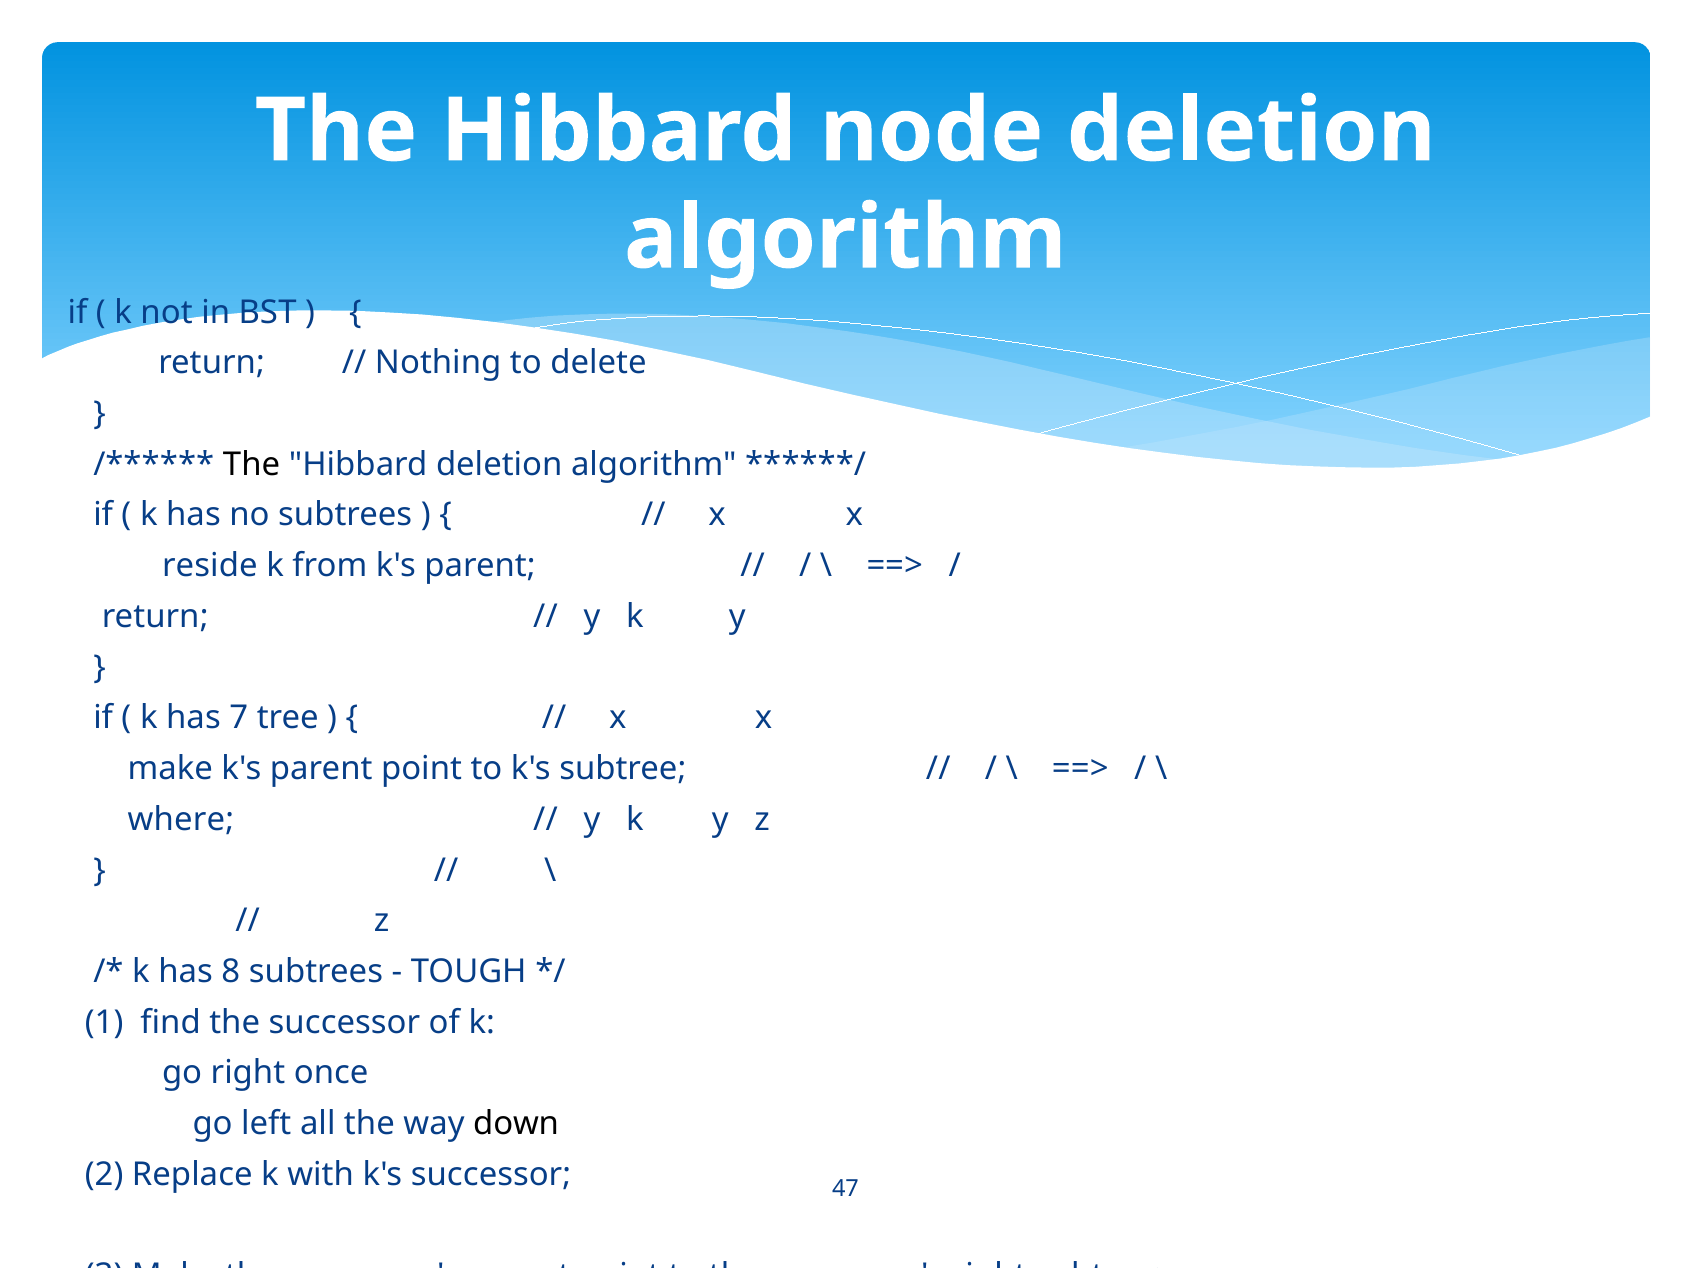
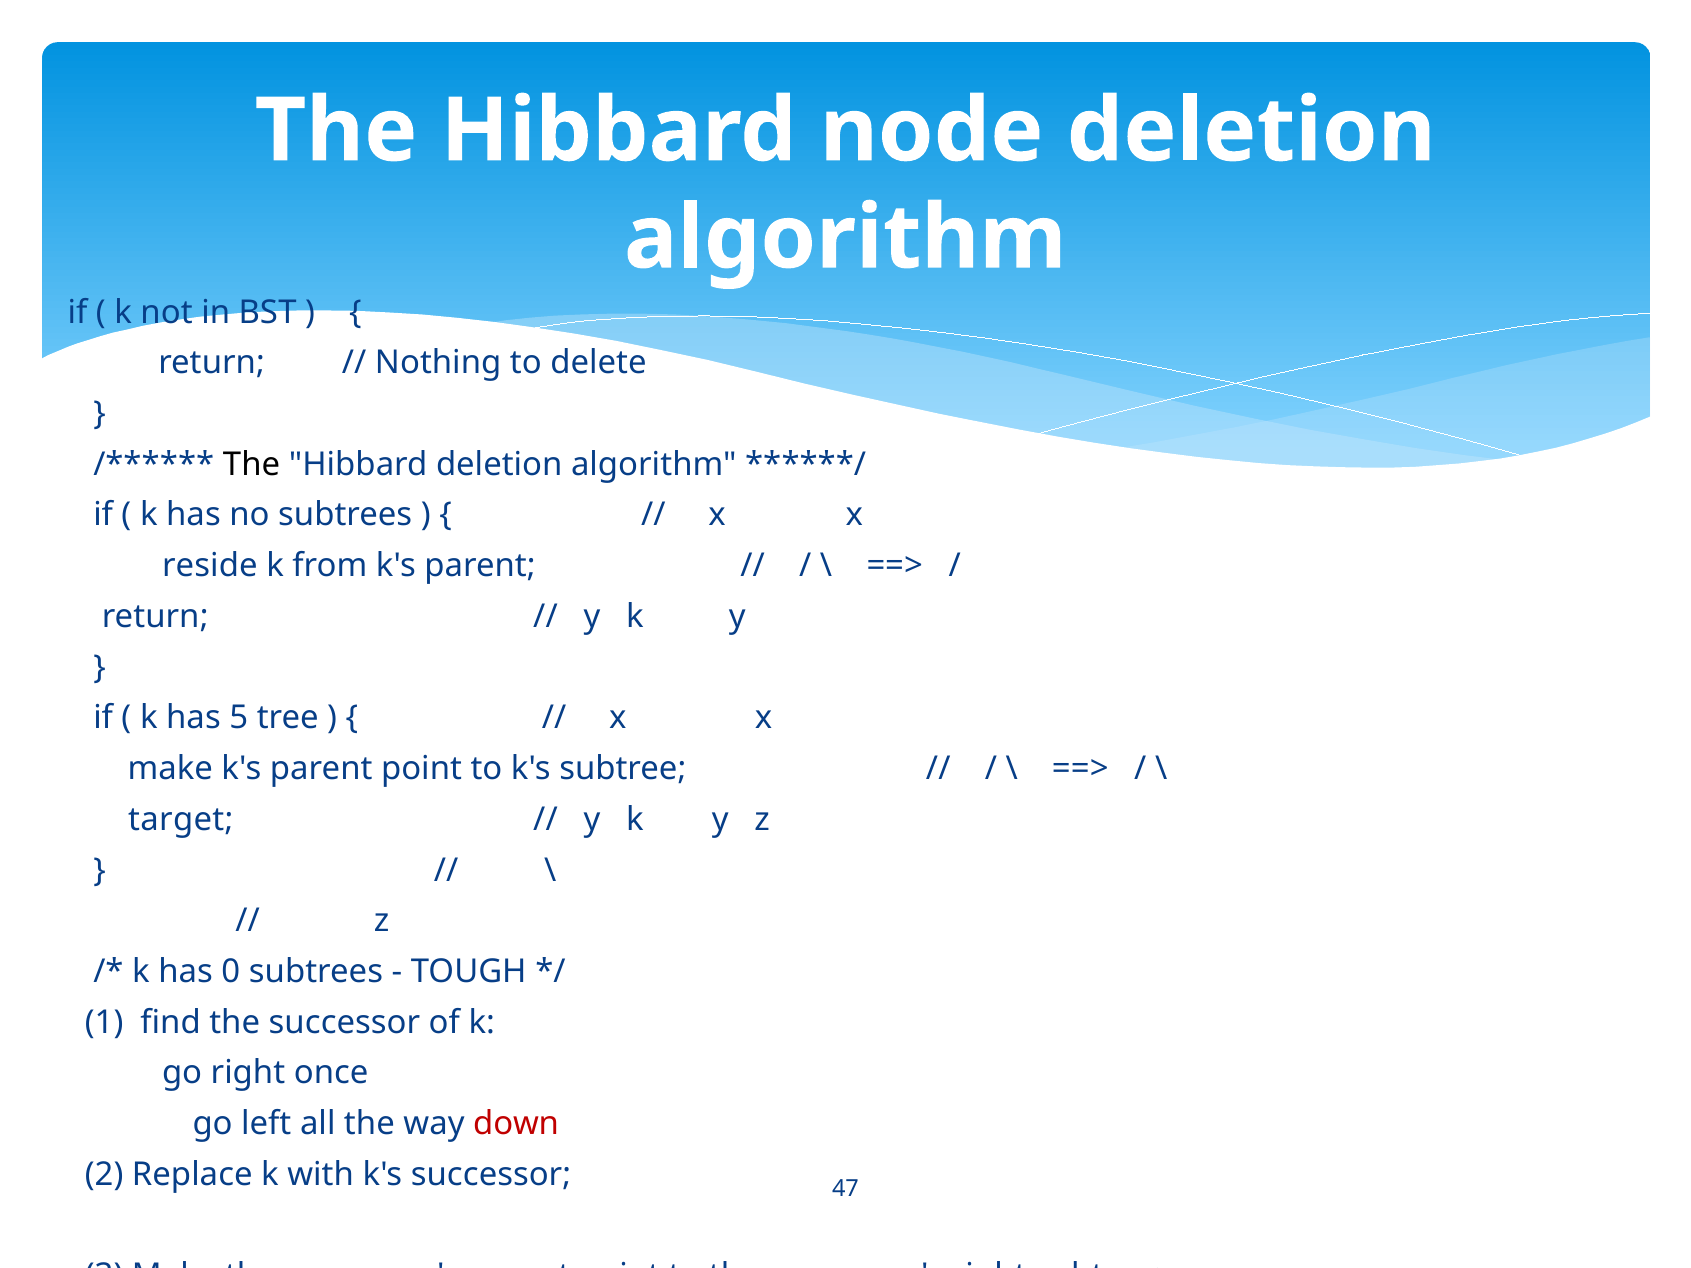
7: 7 -> 5
where: where -> target
8: 8 -> 0
down colour: black -> red
